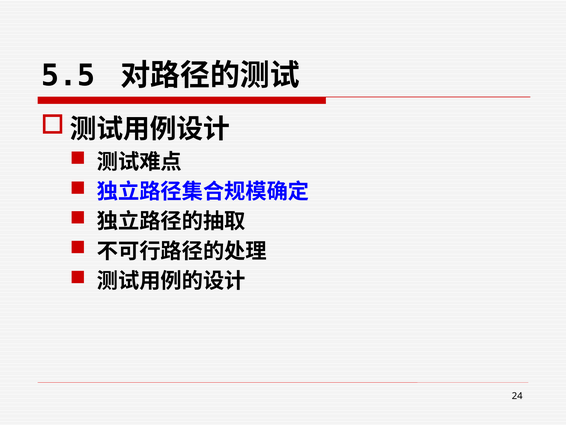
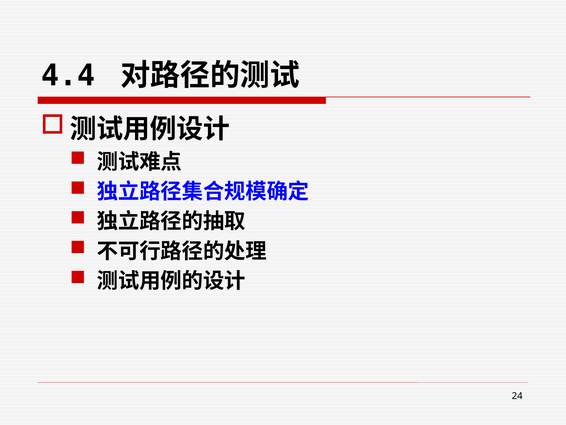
5.5: 5.5 -> 4.4
